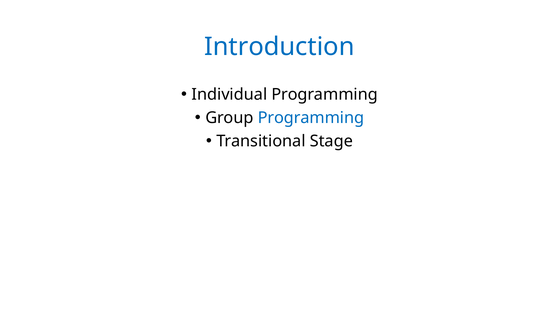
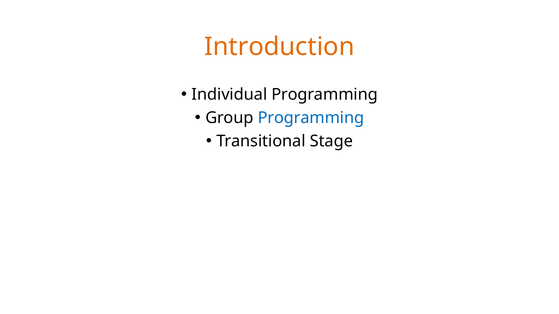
Introduction colour: blue -> orange
